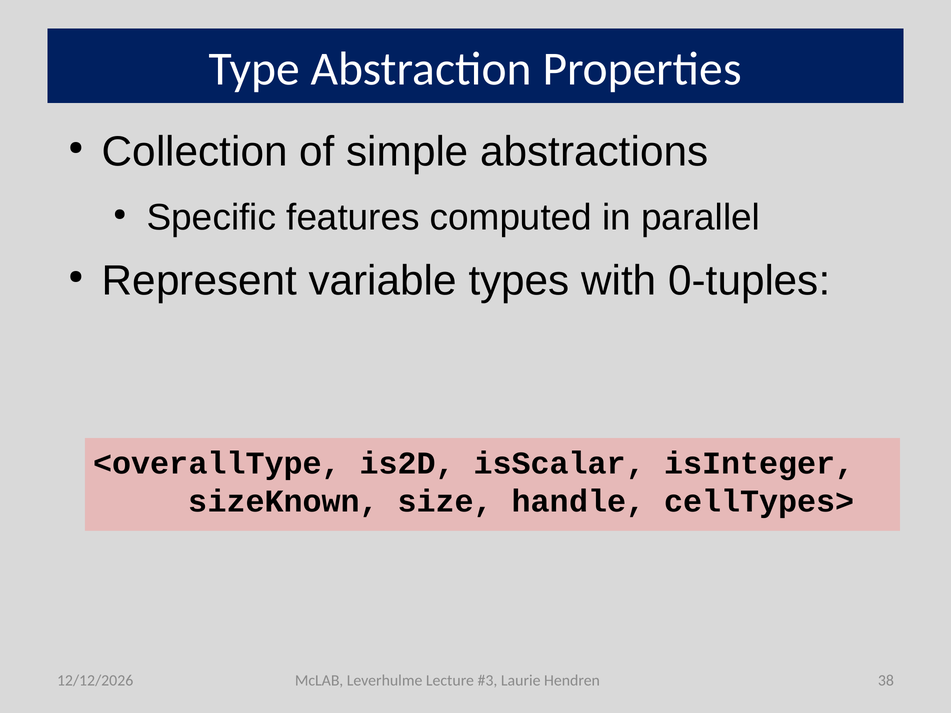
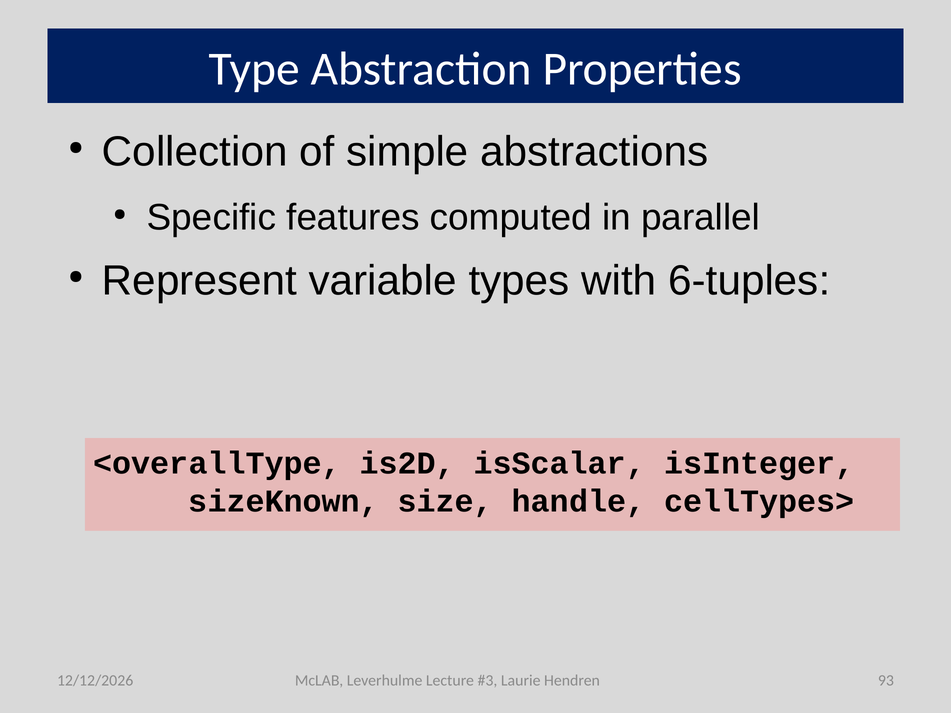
0-tuples: 0-tuples -> 6-tuples
38: 38 -> 93
